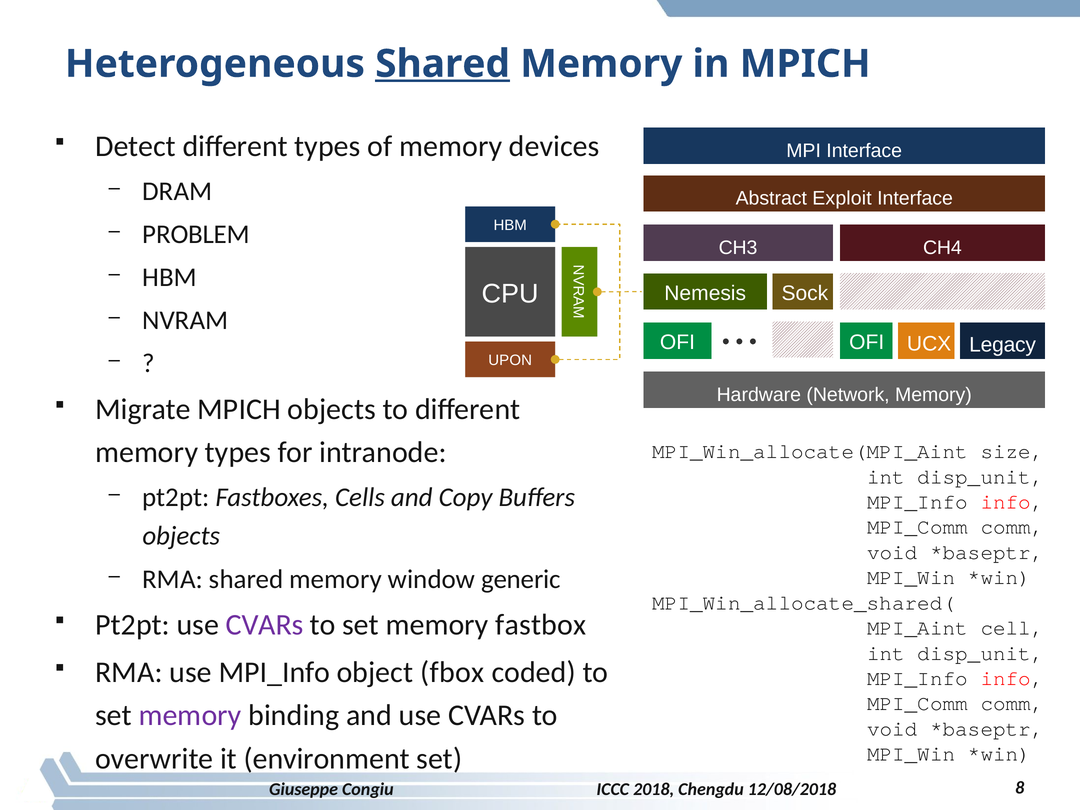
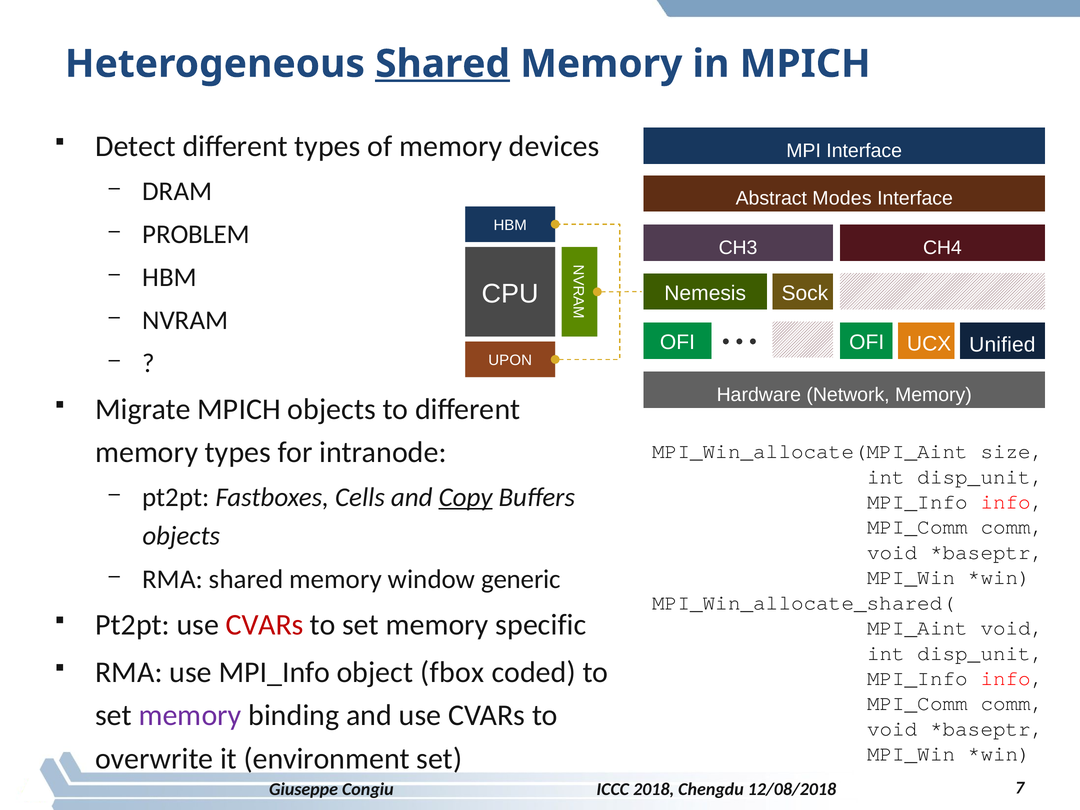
Exploit: Exploit -> Modes
Legacy: Legacy -> Unified
Copy underline: none -> present
CVARs at (265, 625) colour: purple -> red
fastbox: fastbox -> specific
MPI_Aint cell: cell -> void
8: 8 -> 7
